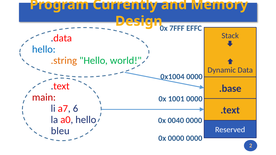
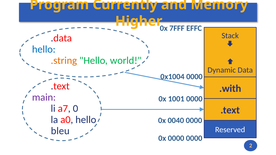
Design: Design -> Higher
.base: .base -> .with
main colour: red -> purple
6: 6 -> 0
